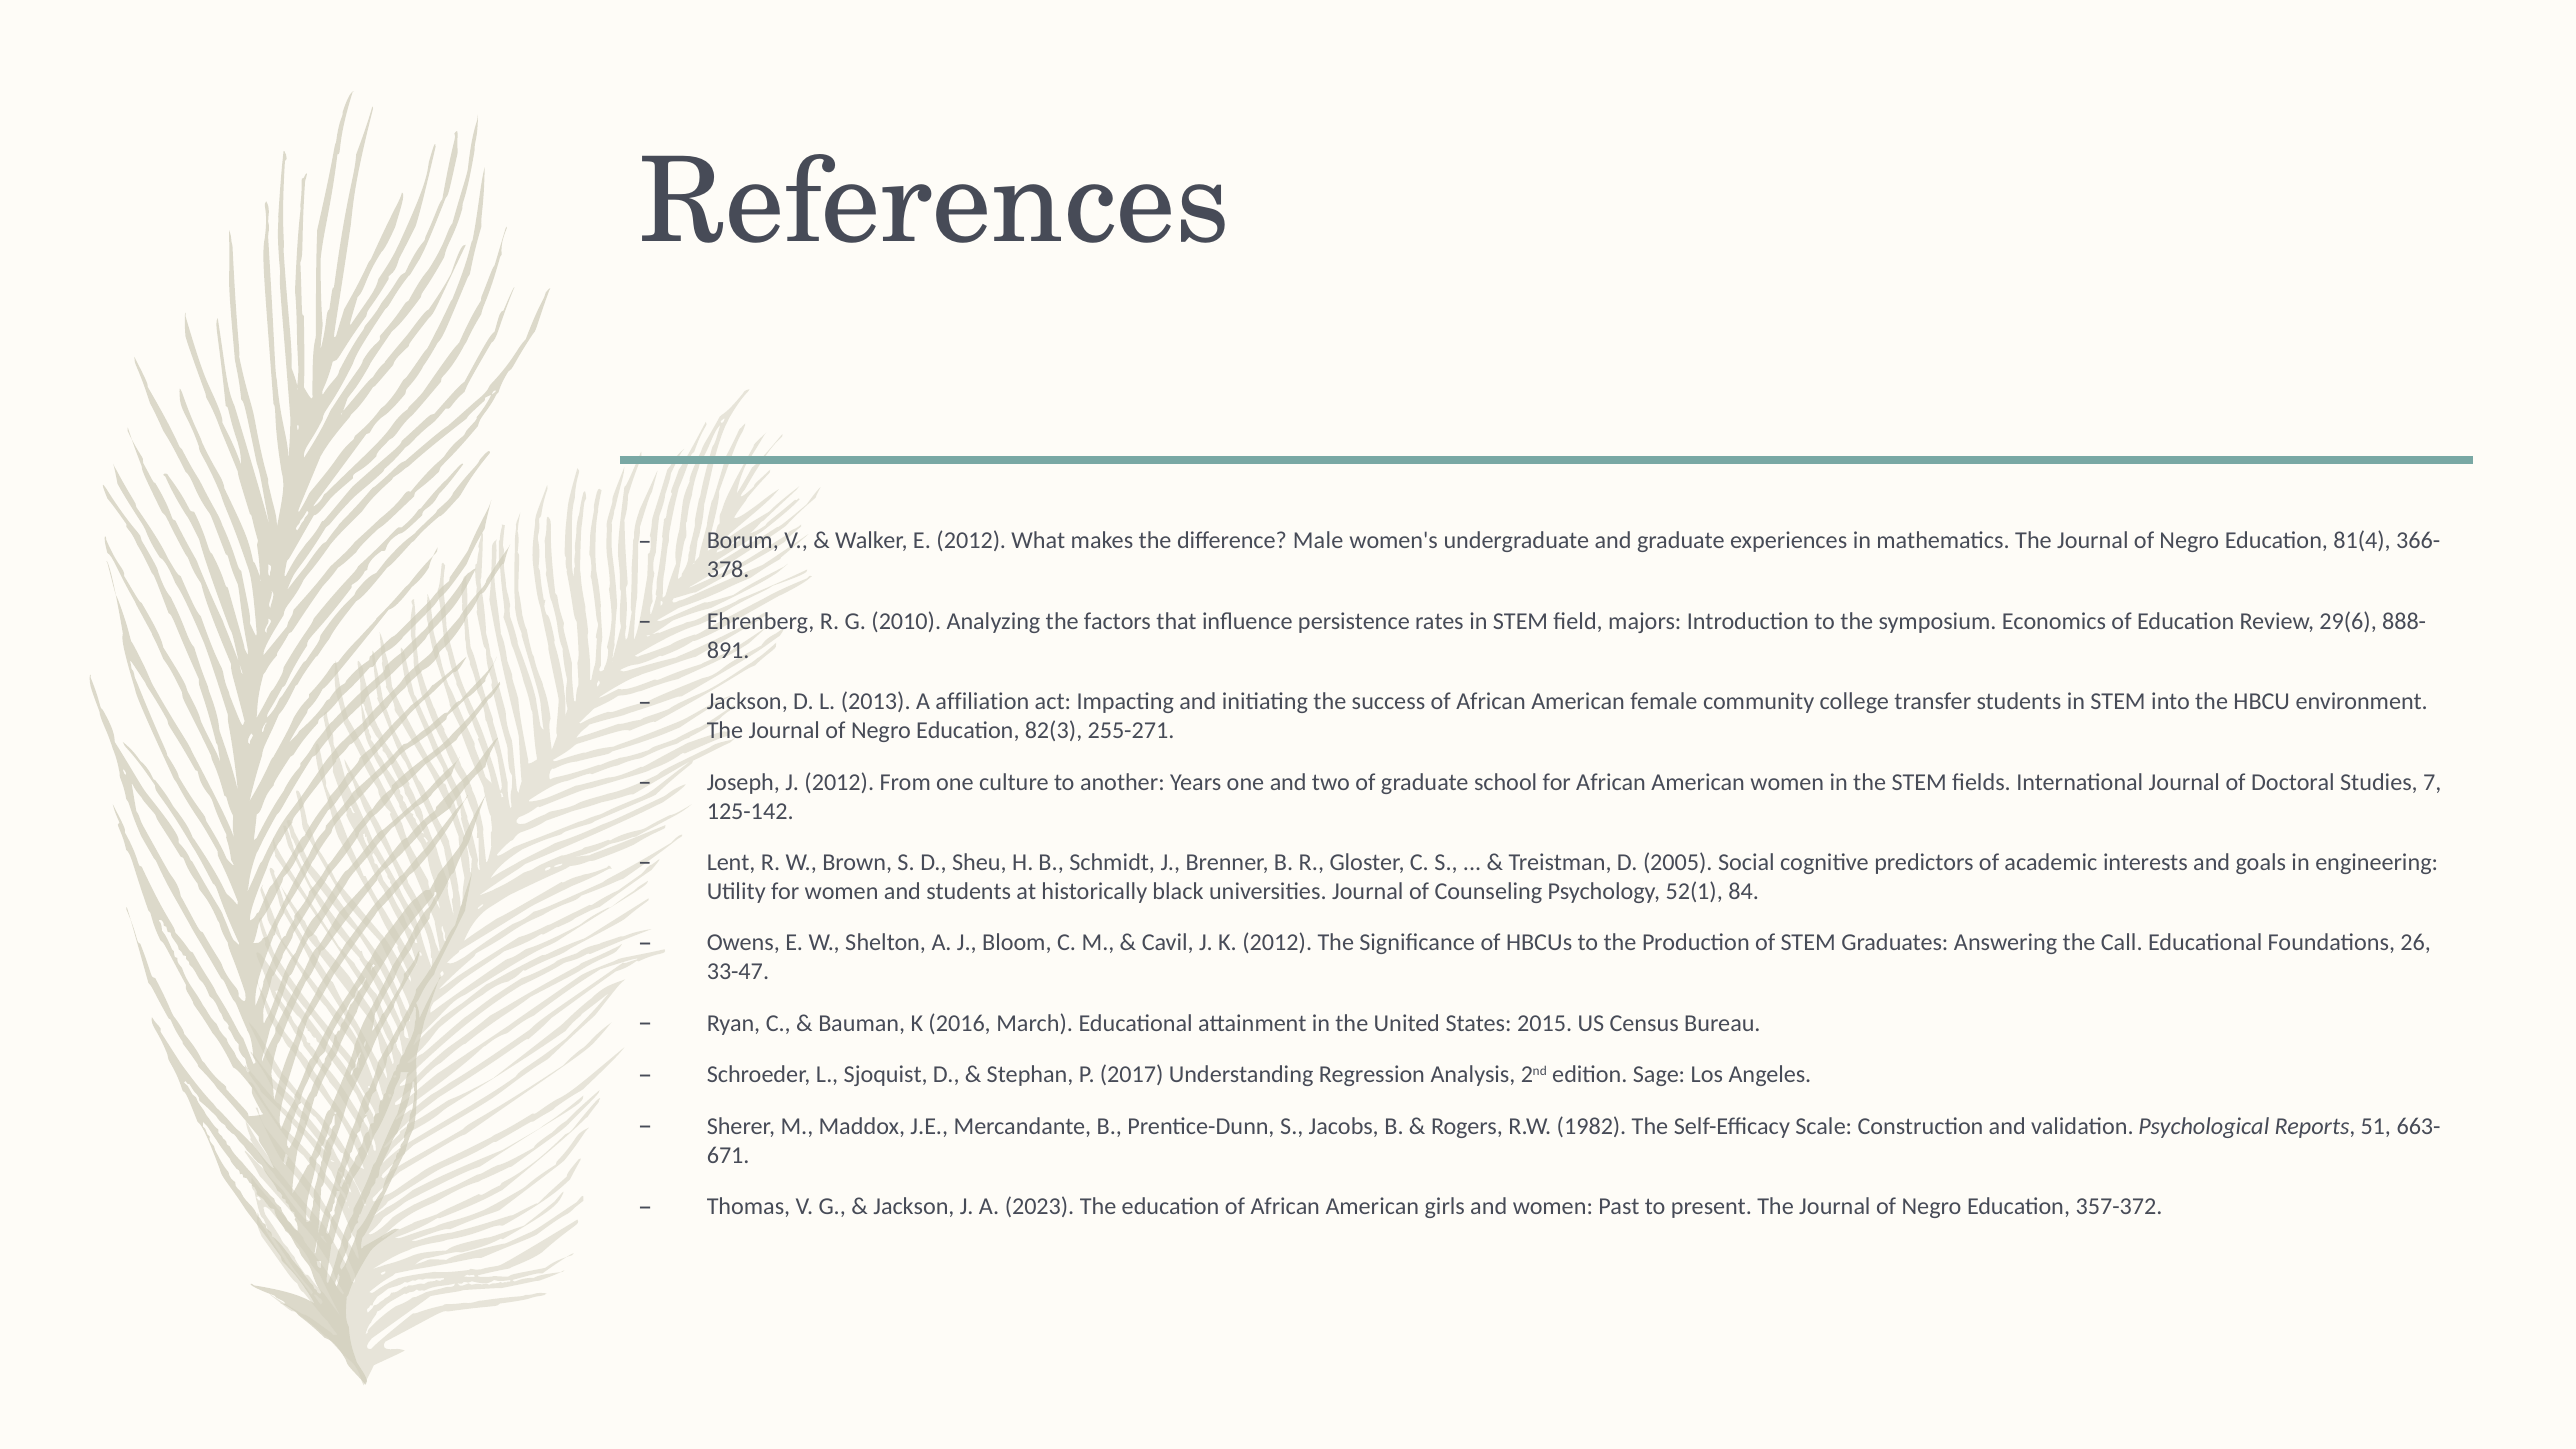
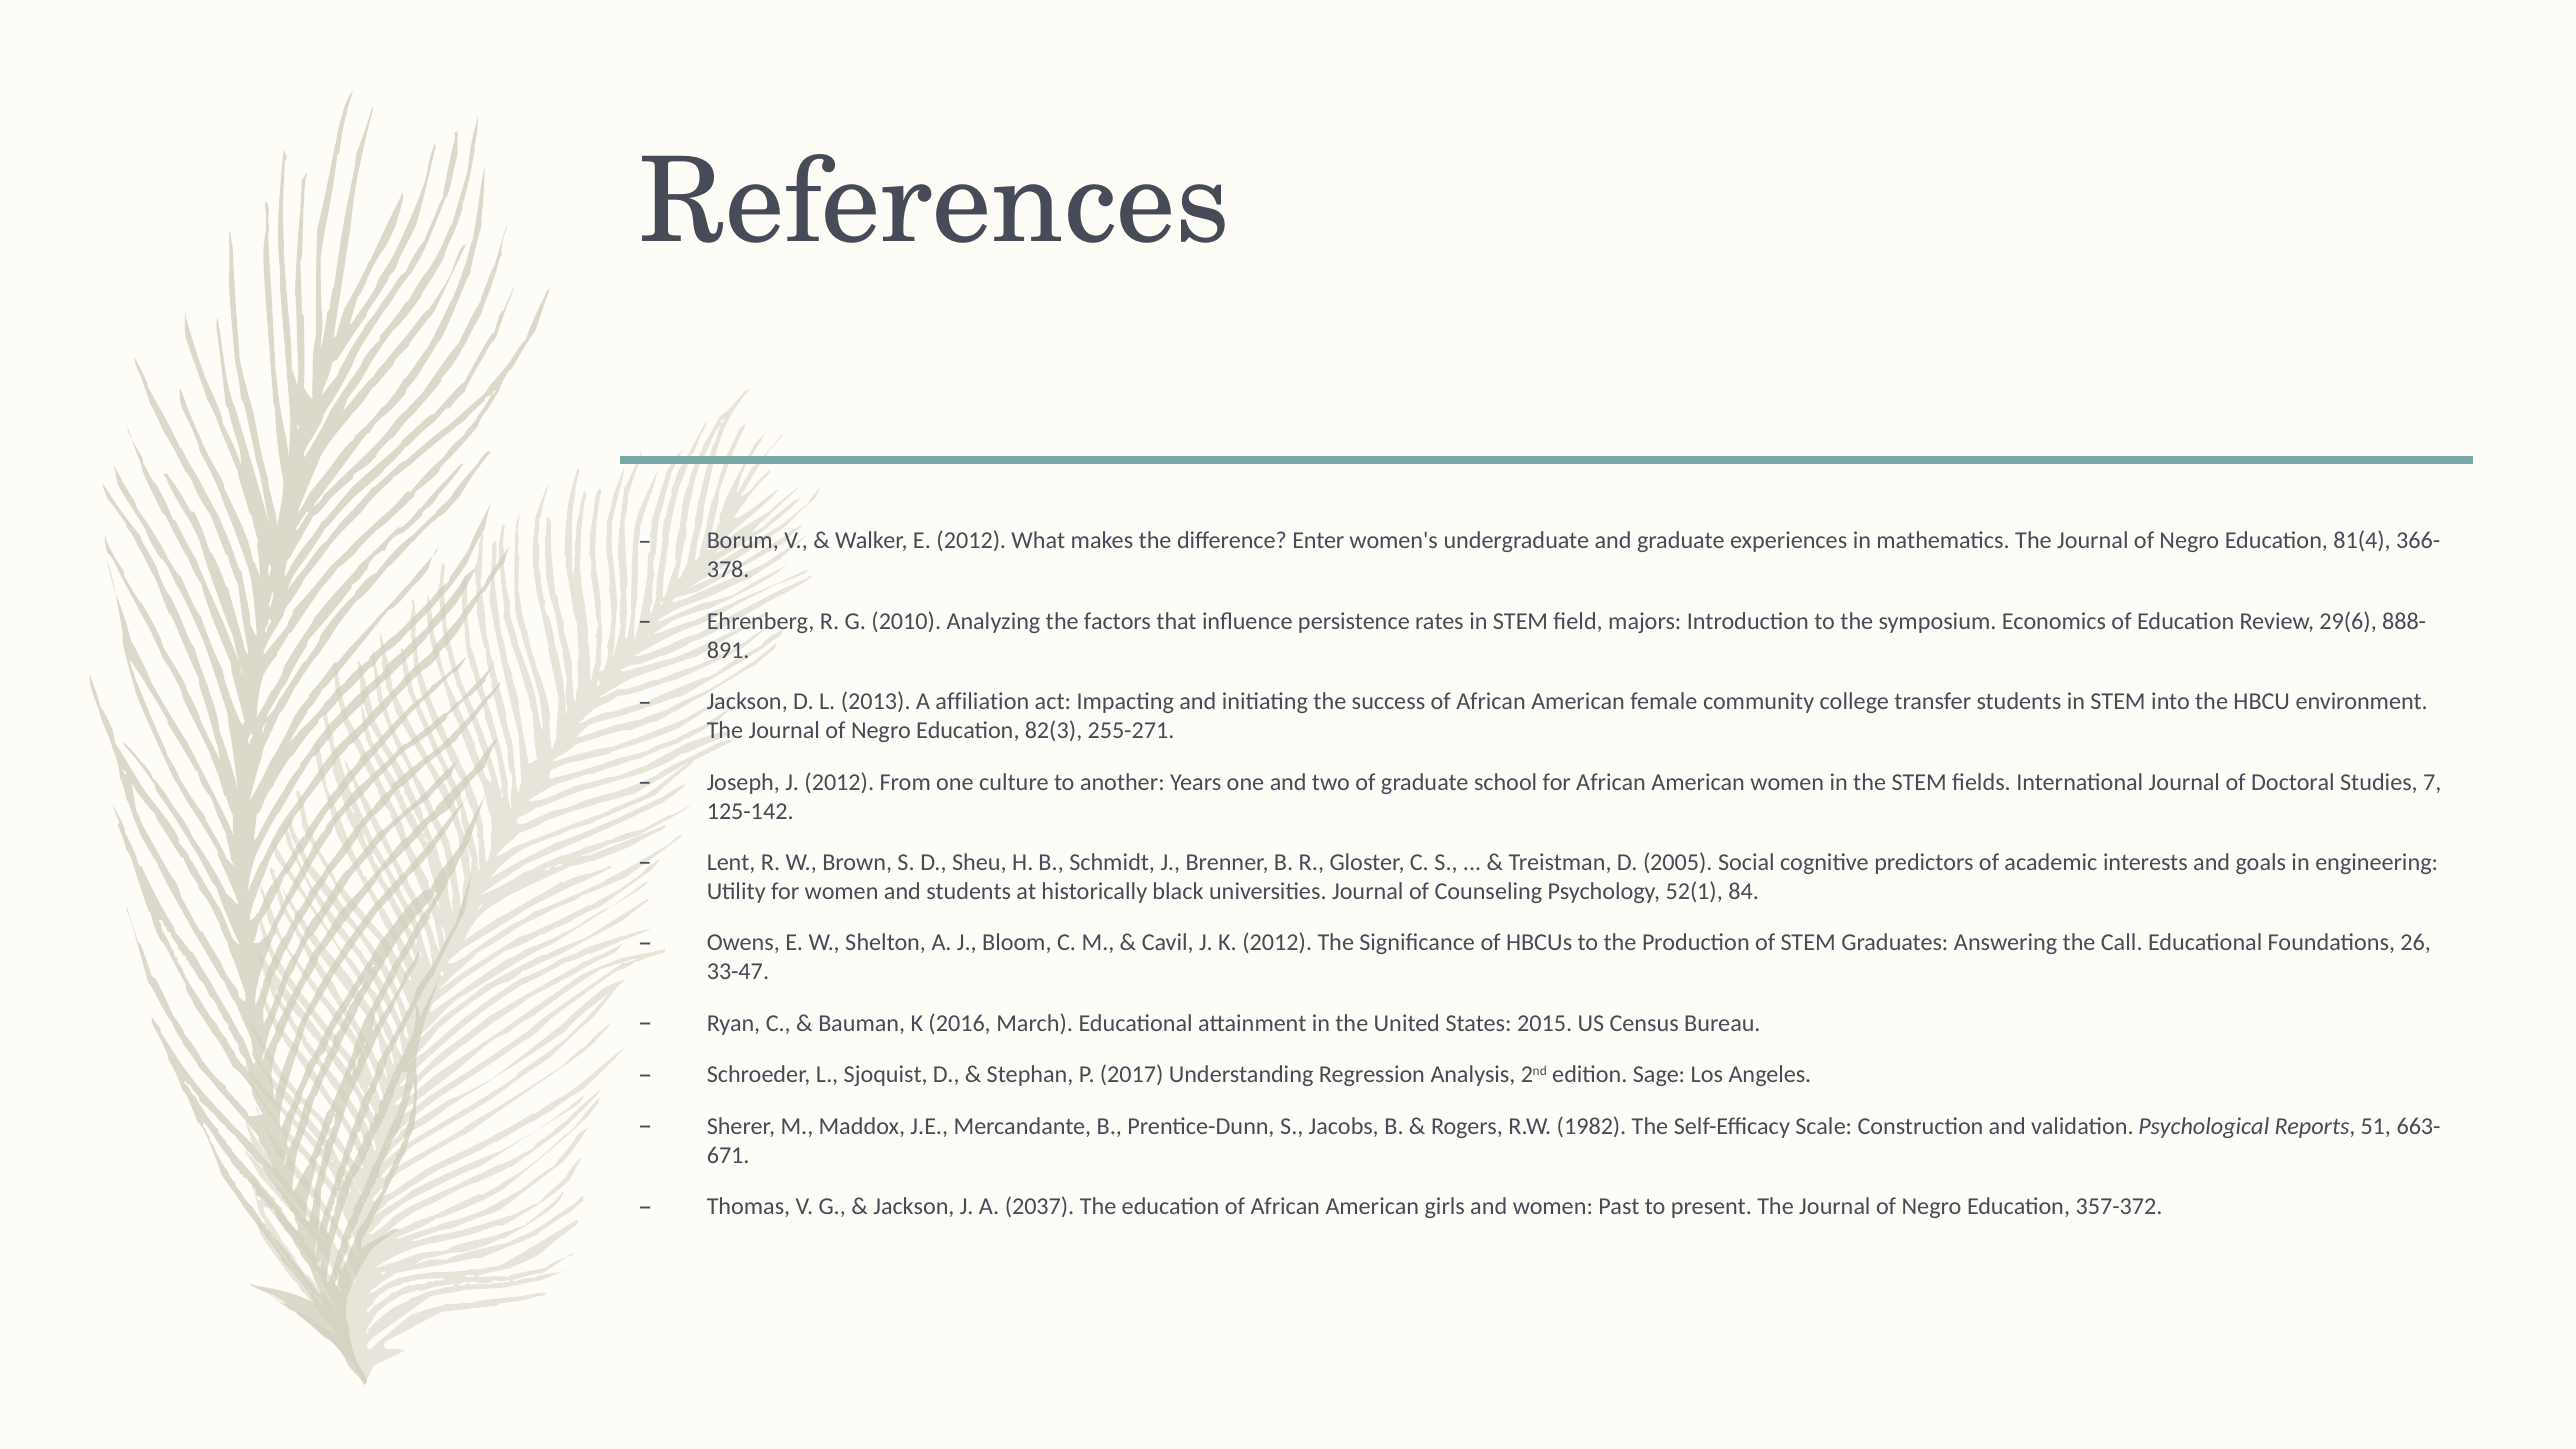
Male: Male -> Enter
2023: 2023 -> 2037
